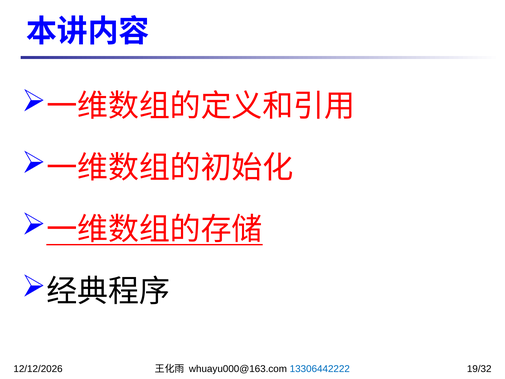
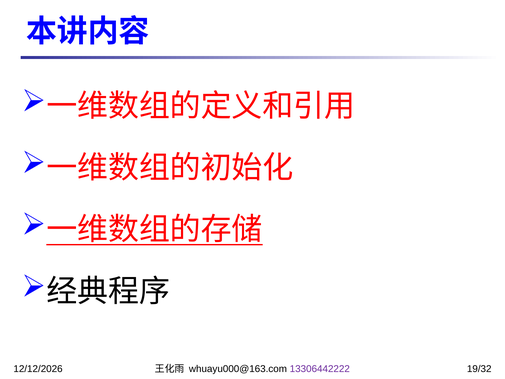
13306442222 colour: blue -> purple
